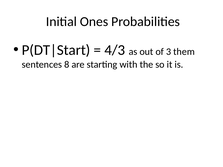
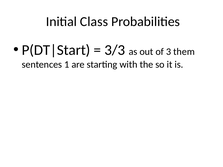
Ones: Ones -> Class
4/3: 4/3 -> 3/3
8: 8 -> 1
